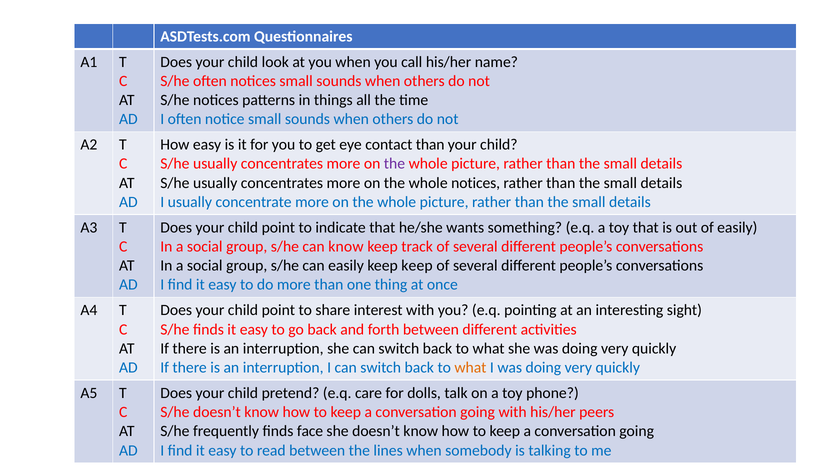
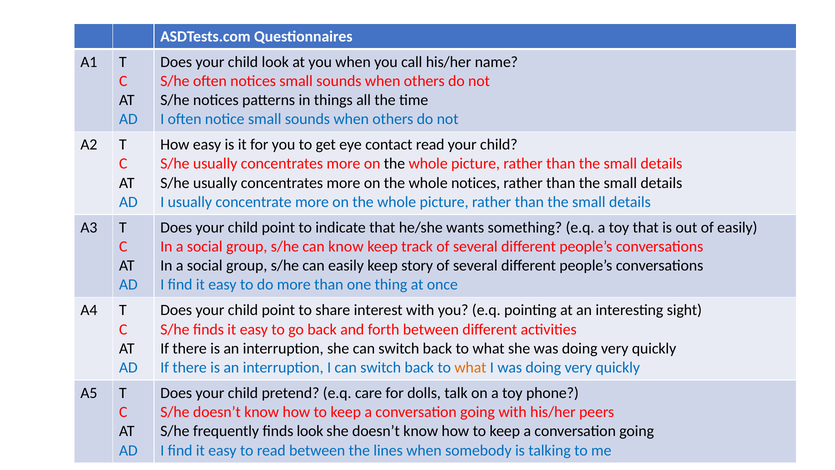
contact than: than -> read
the at (394, 164) colour: purple -> black
keep keep: keep -> story
finds face: face -> look
